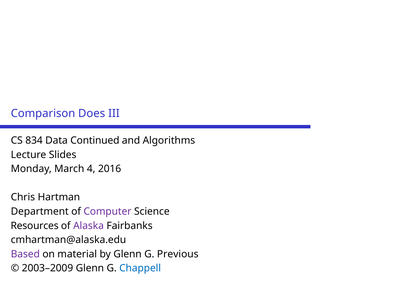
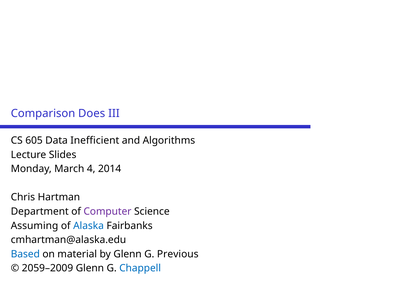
834: 834 -> 605
Continued: Continued -> Inefficient
2016: 2016 -> 2014
Resources: Resources -> Assuming
Alaska colour: purple -> blue
Based colour: purple -> blue
2003–2009: 2003–2009 -> 2059–2009
